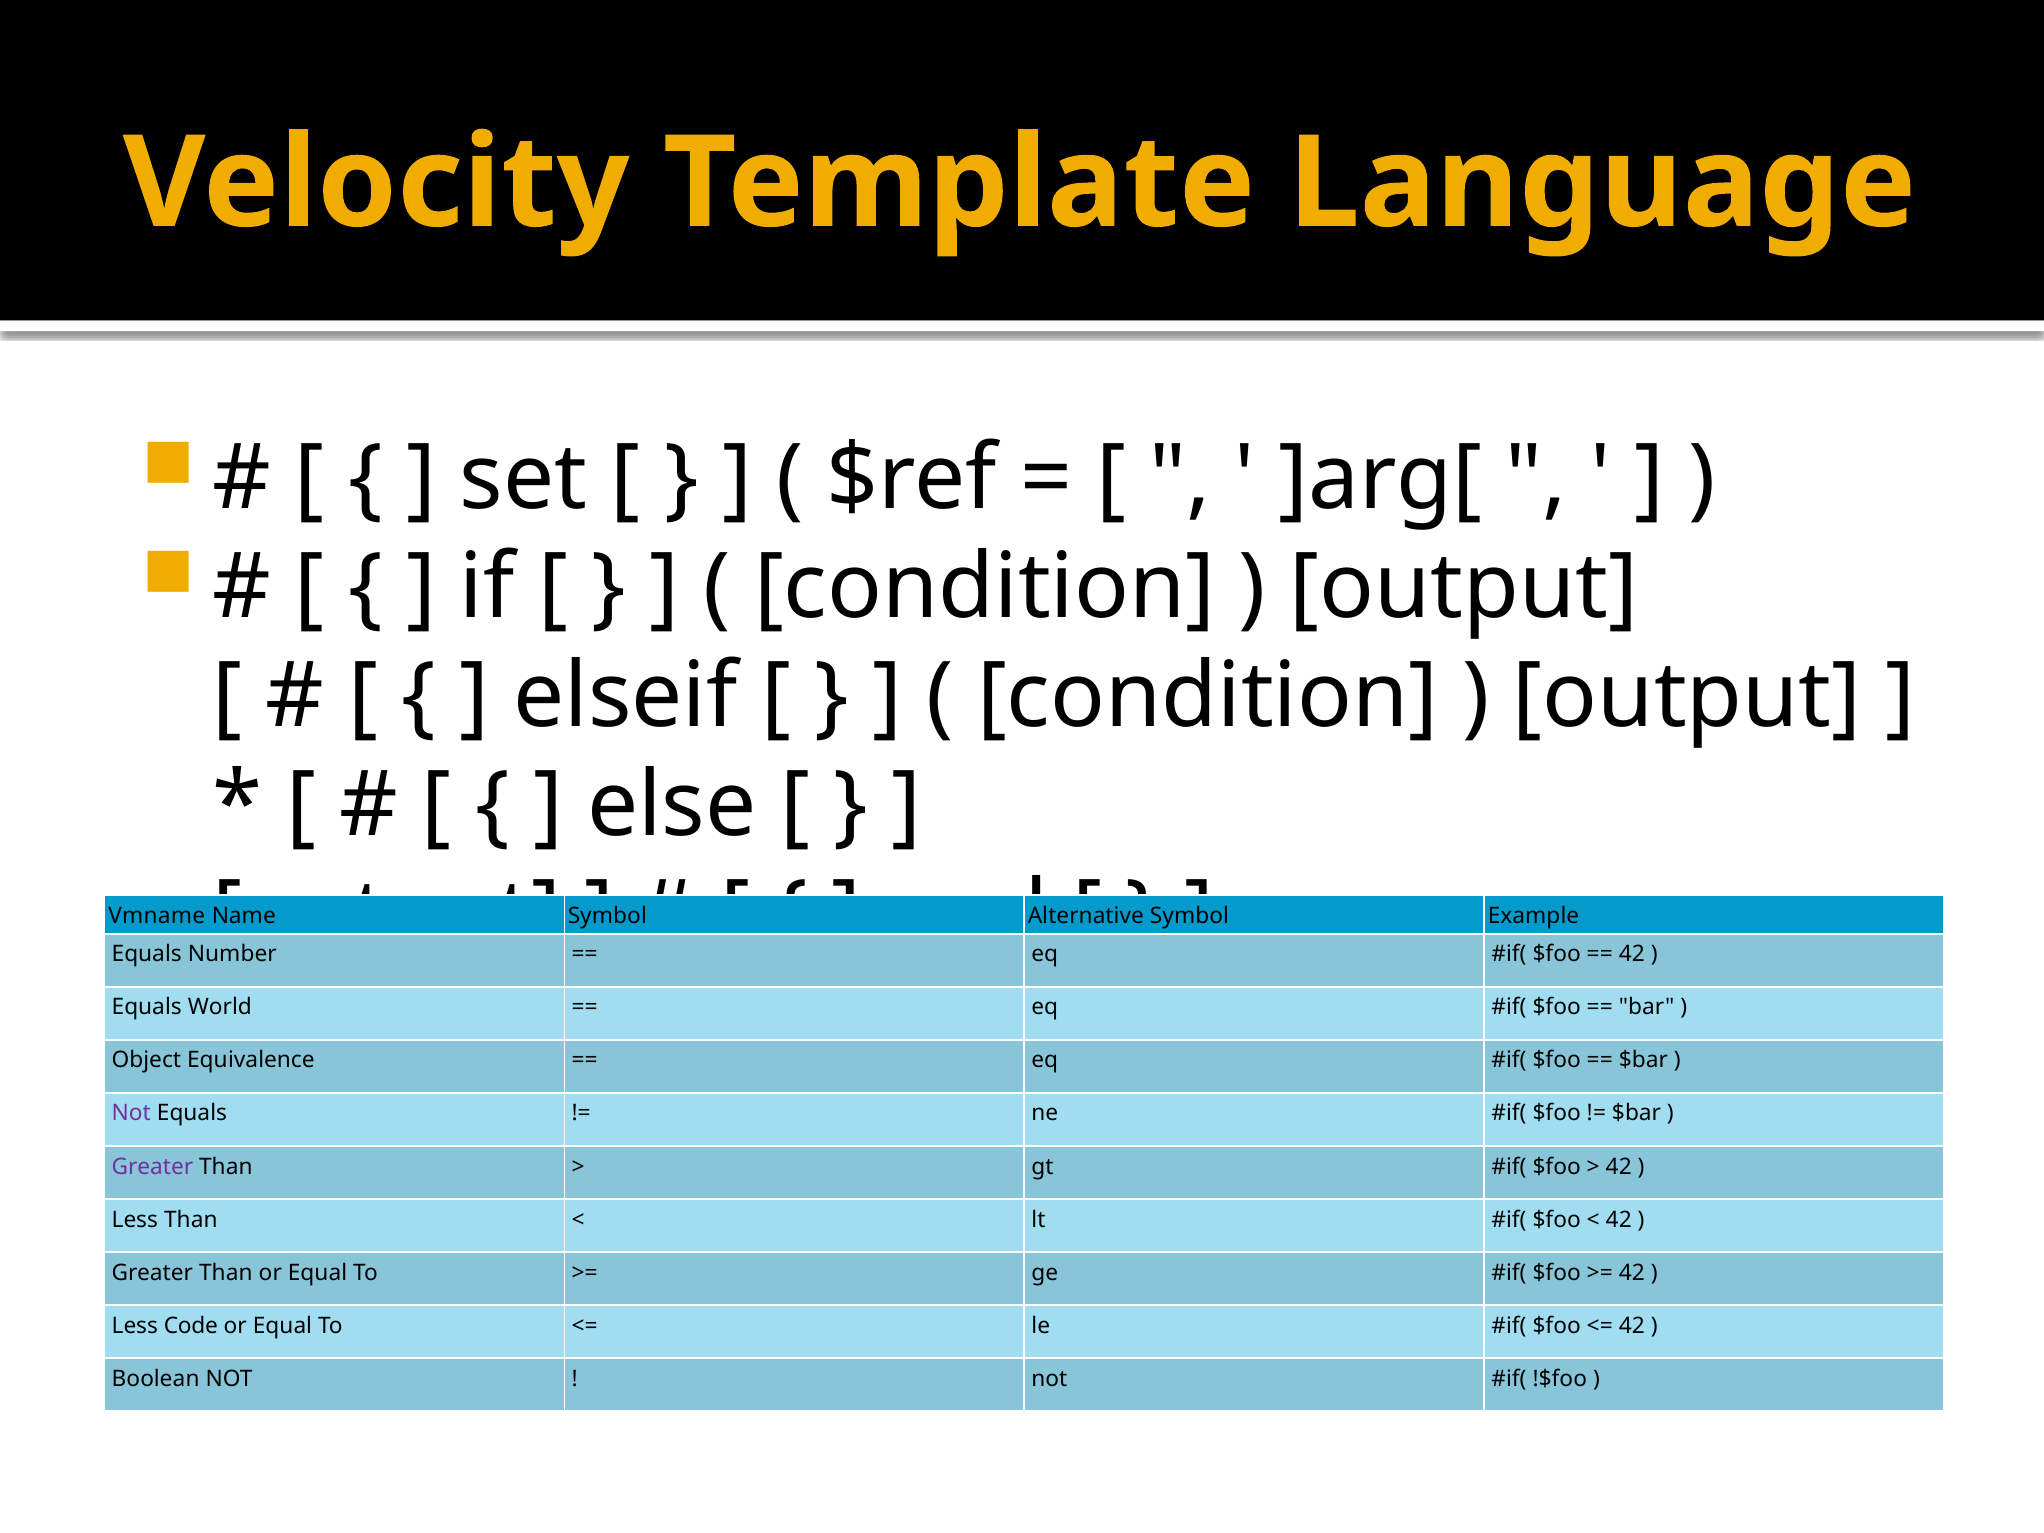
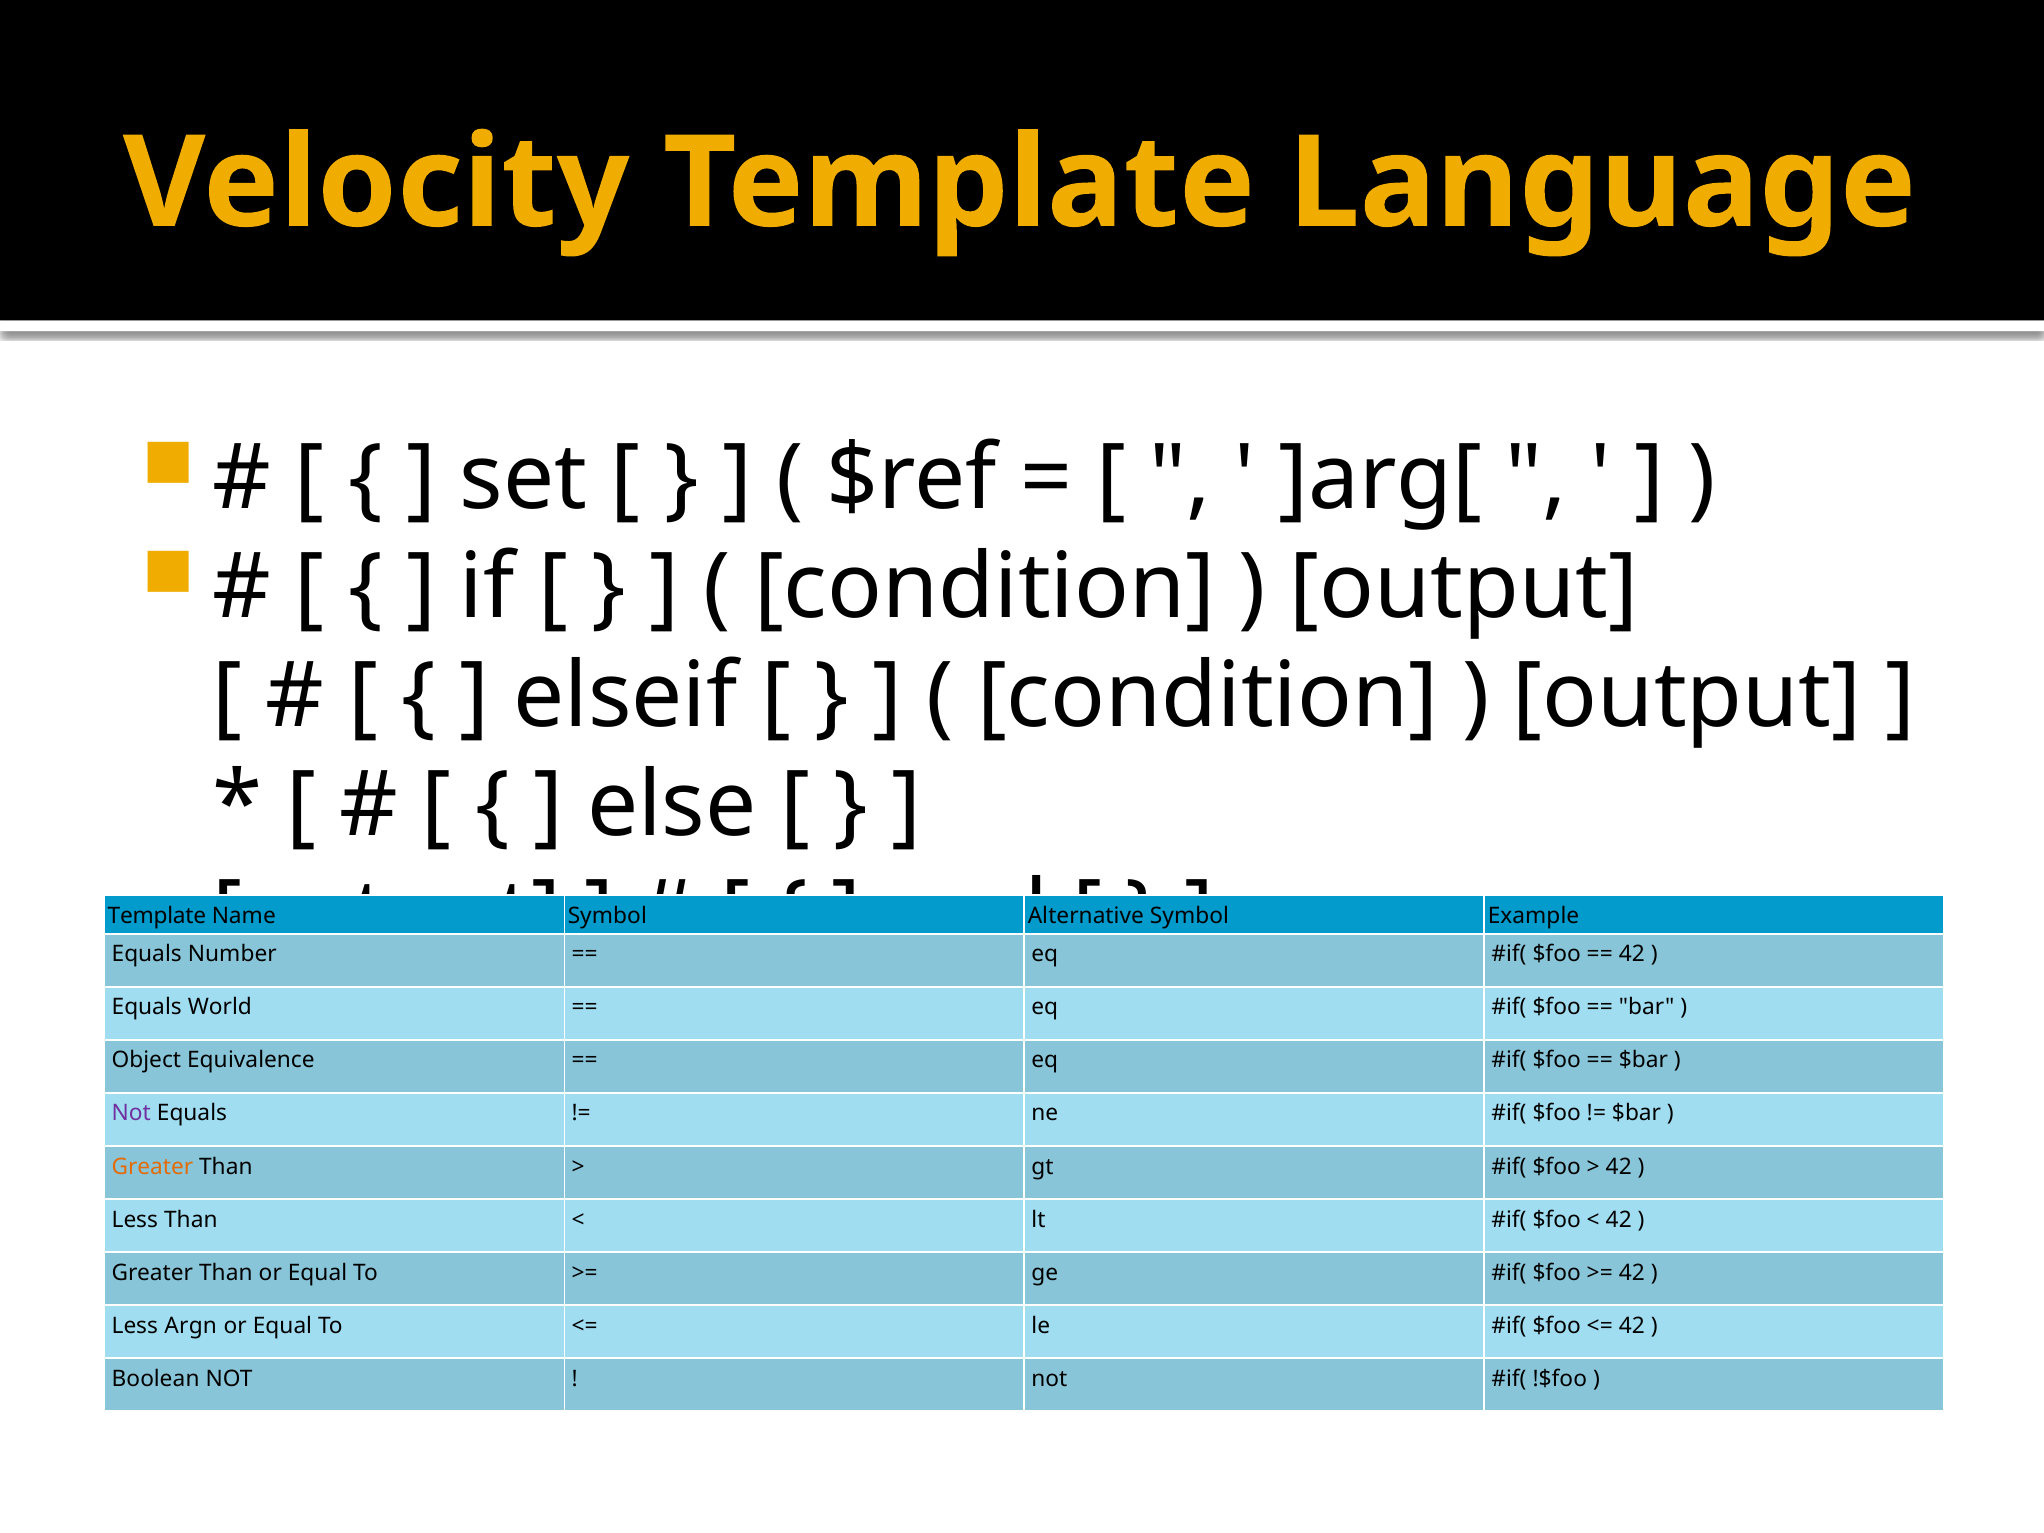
Vmname at (157, 916): Vmname -> Template
Greater at (152, 1167) colour: purple -> orange
Code: Code -> Argn
